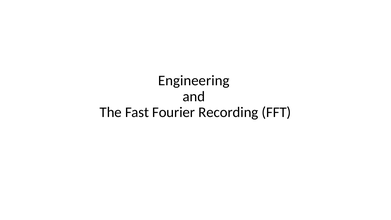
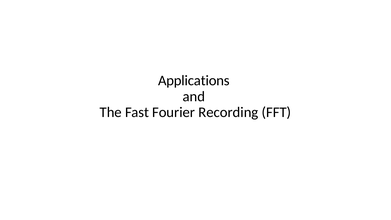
Engineering: Engineering -> Applications
